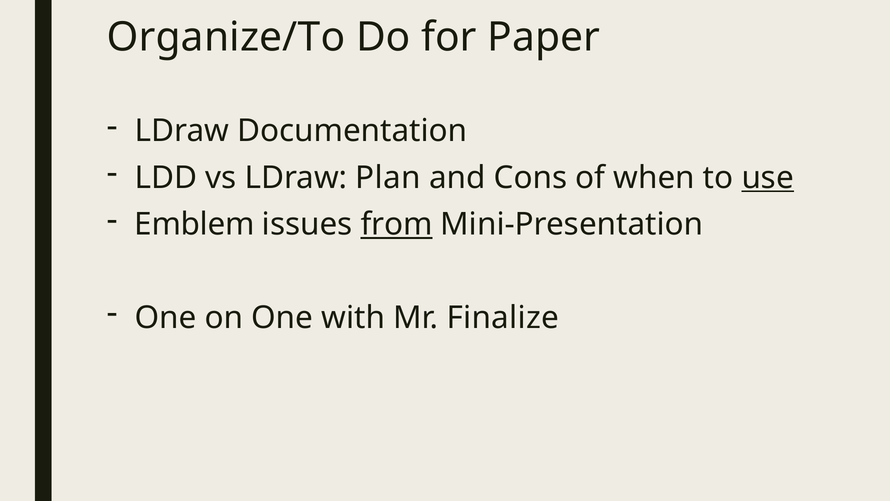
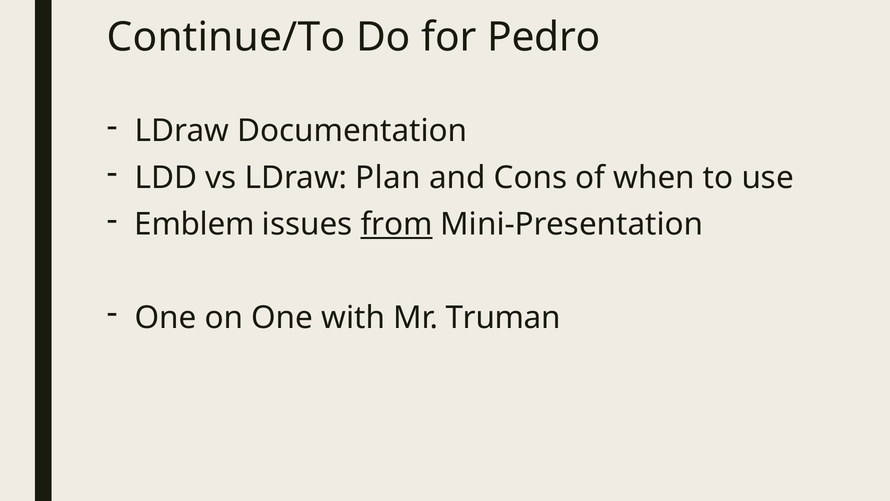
Organize/To: Organize/To -> Continue/To
Paper: Paper -> Pedro
use underline: present -> none
Finalize: Finalize -> Truman
